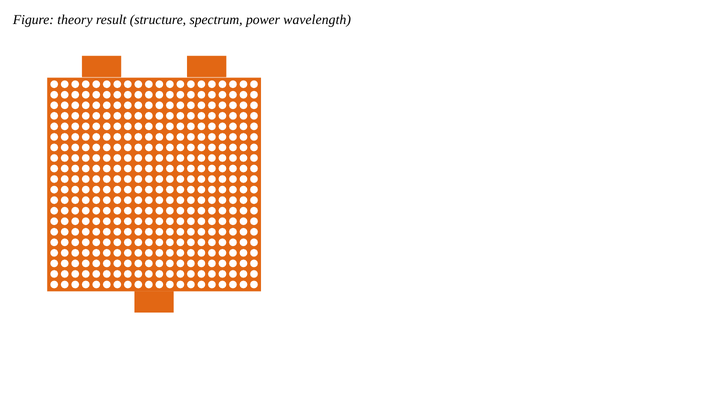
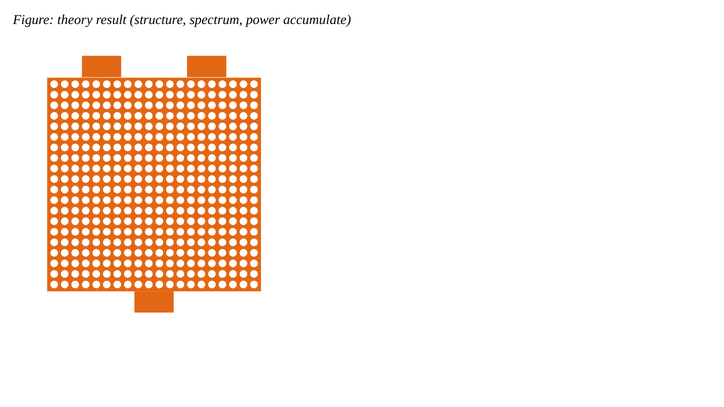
wavelength: wavelength -> accumulate
